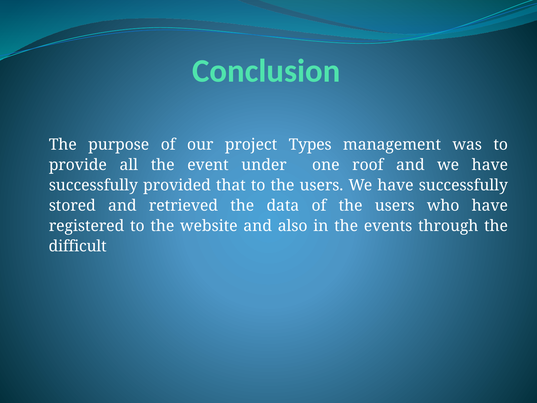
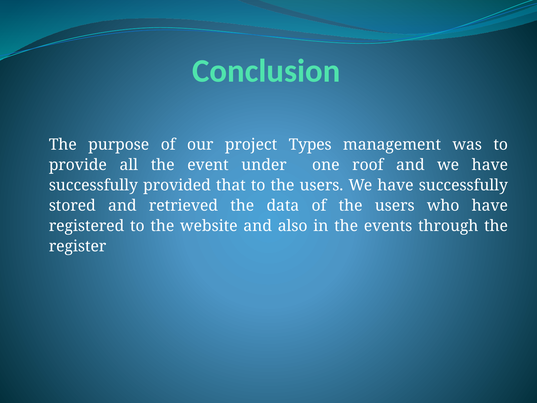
difficult: difficult -> register
